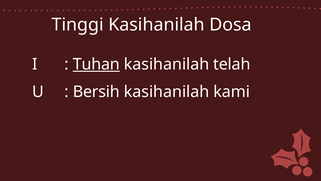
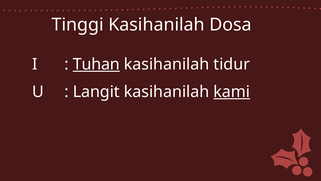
telah: telah -> tidur
Bersih: Bersih -> Langit
kami underline: none -> present
